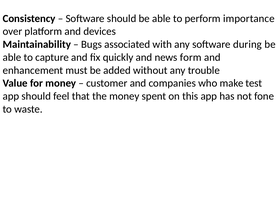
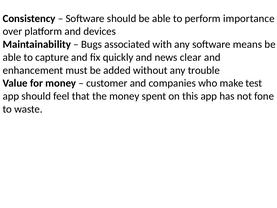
during: during -> means
form: form -> clear
